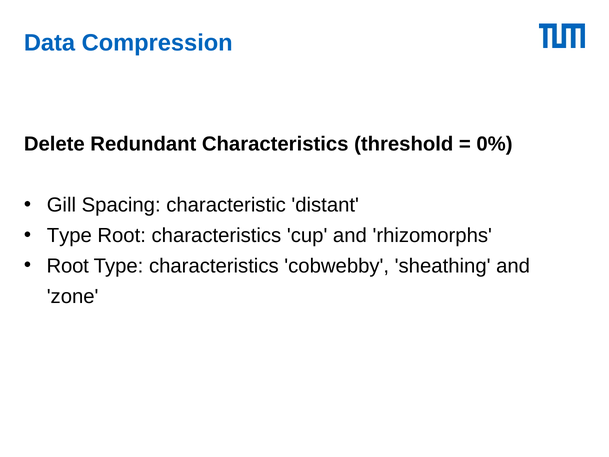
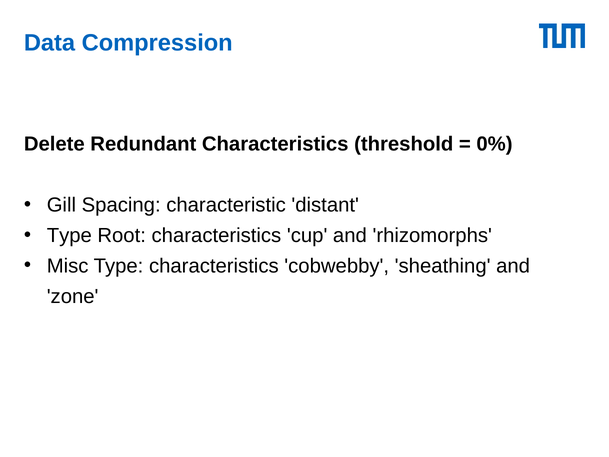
Root at (68, 266): Root -> Misc
